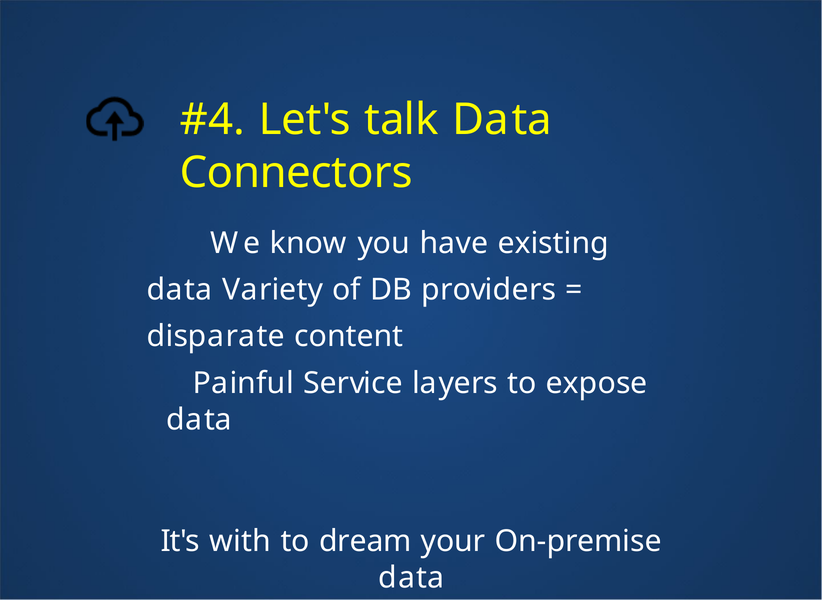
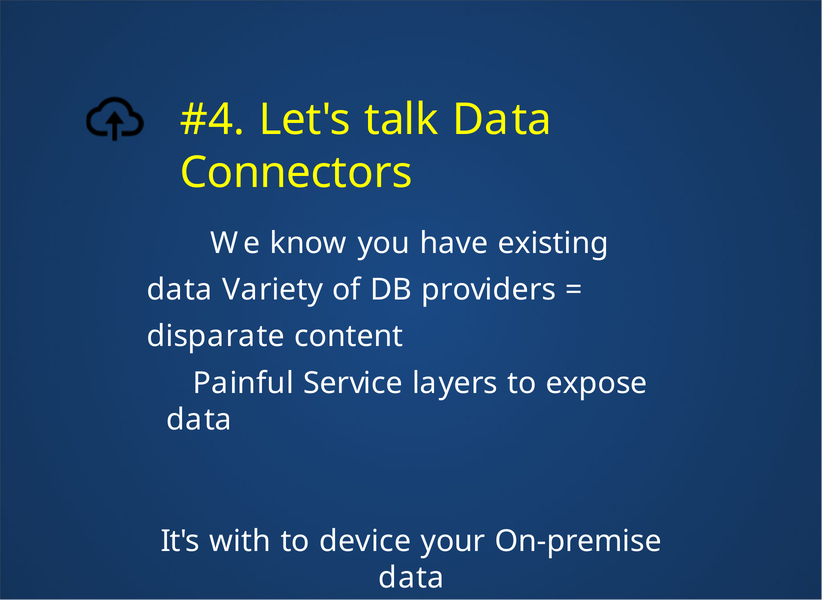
dream: dream -> device
